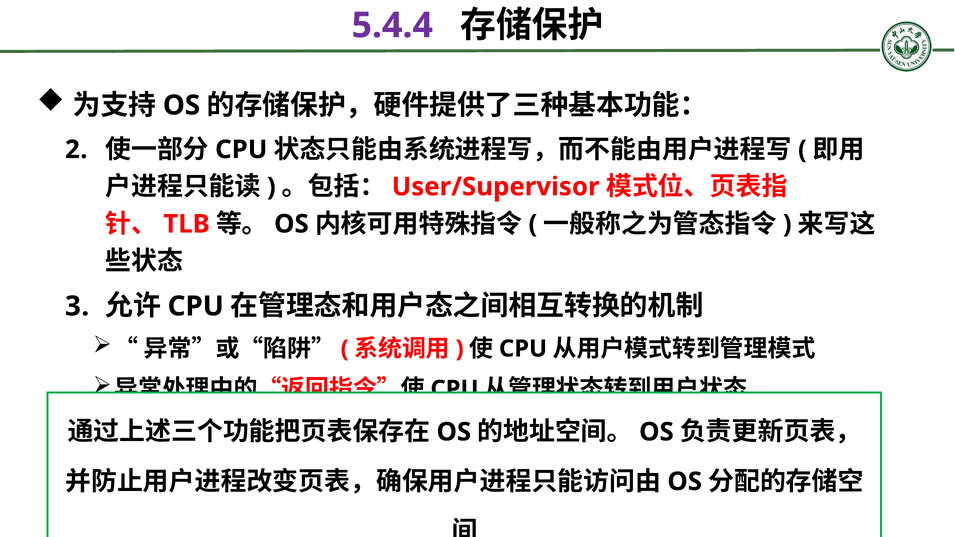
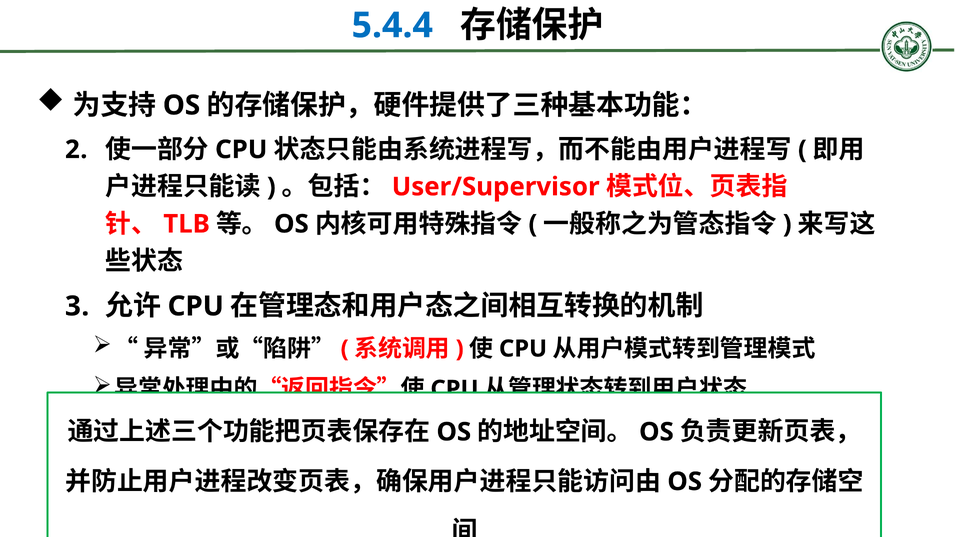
5.4.4 colour: purple -> blue
